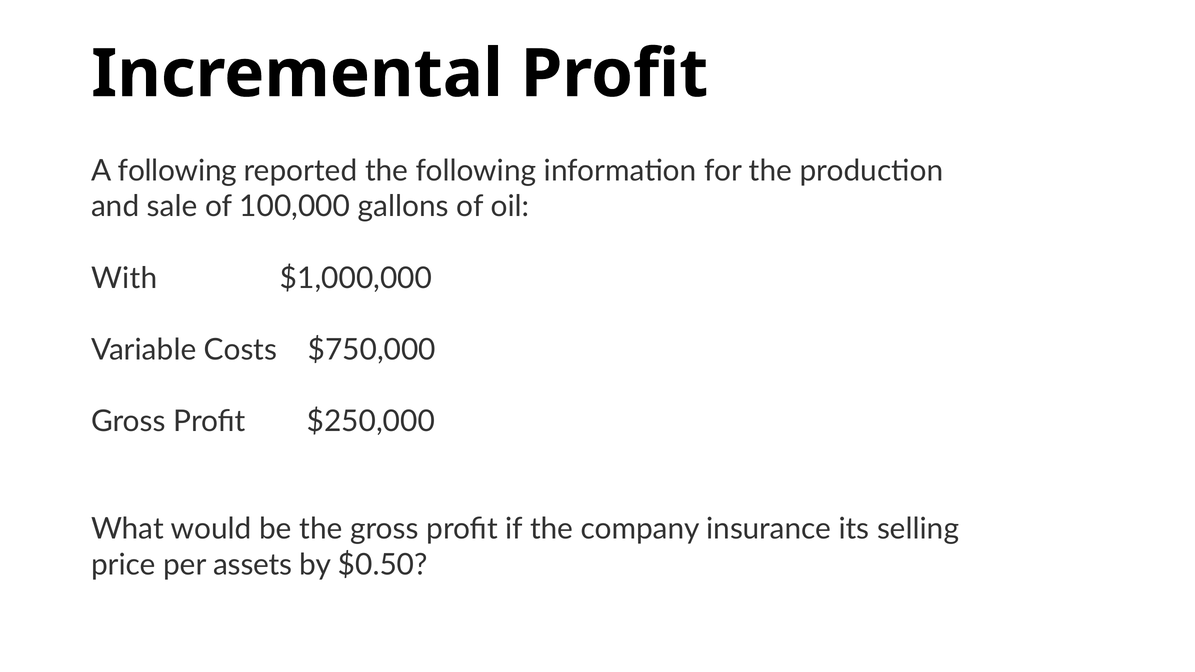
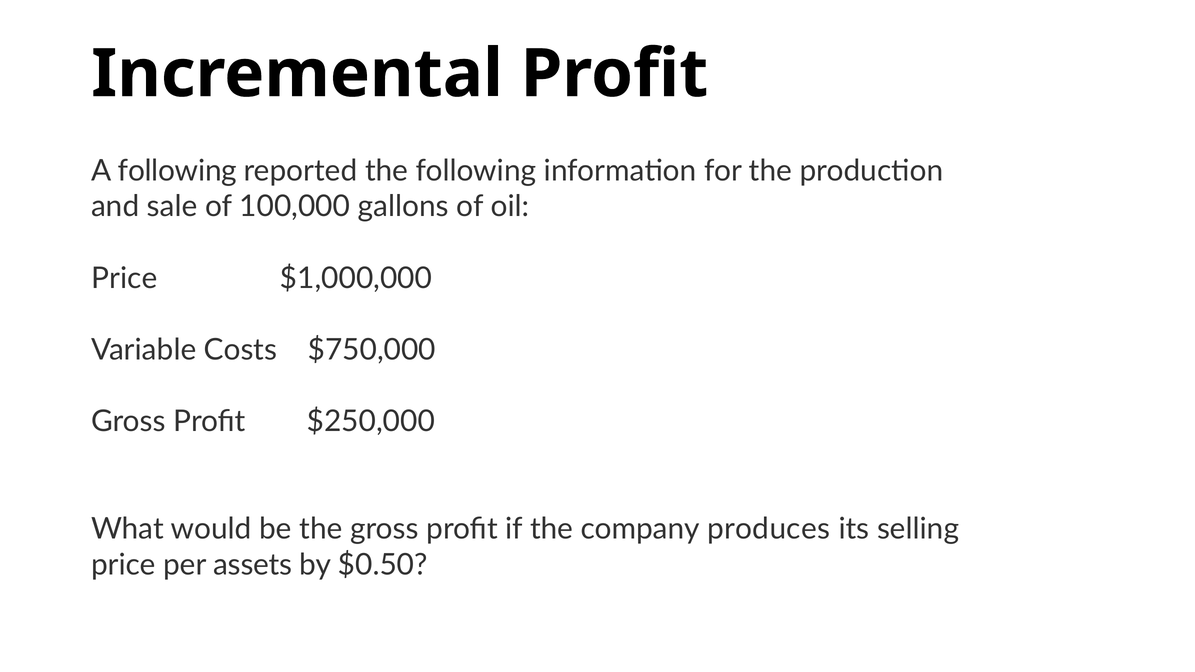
With at (124, 278): With -> Price
insurance: insurance -> produces
